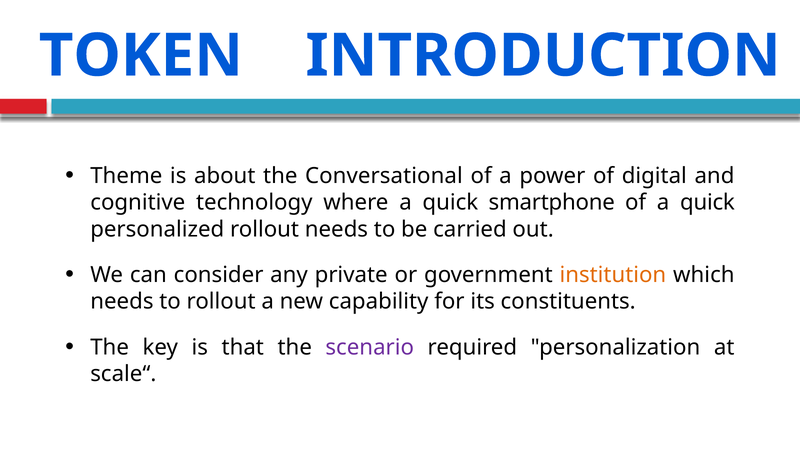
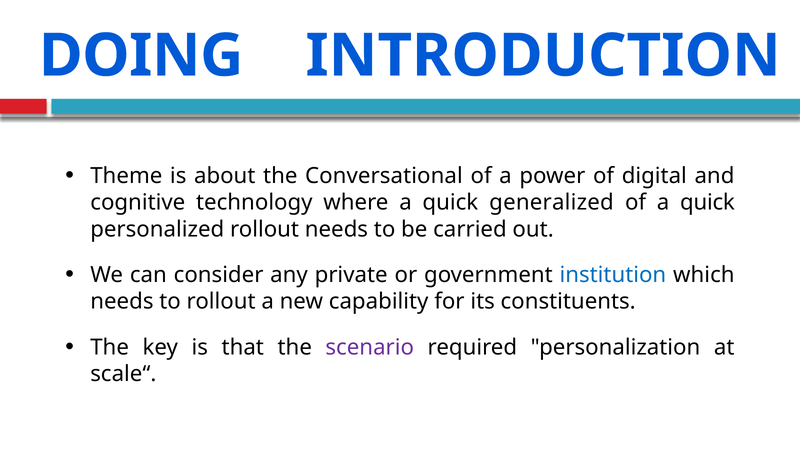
TOKEN: TOKEN -> DOING
smartphone: smartphone -> generalized
institution colour: orange -> blue
